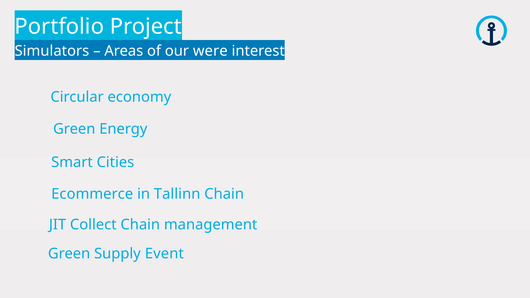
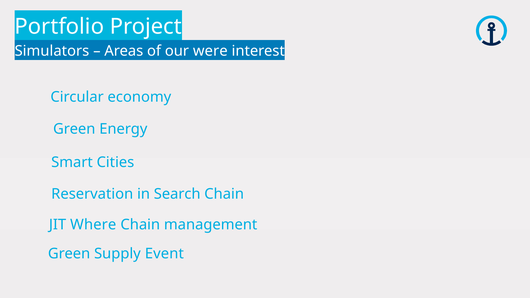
Ecommerce: Ecommerce -> Reservation
Tallinn: Tallinn -> Search
Collect: Collect -> Where
